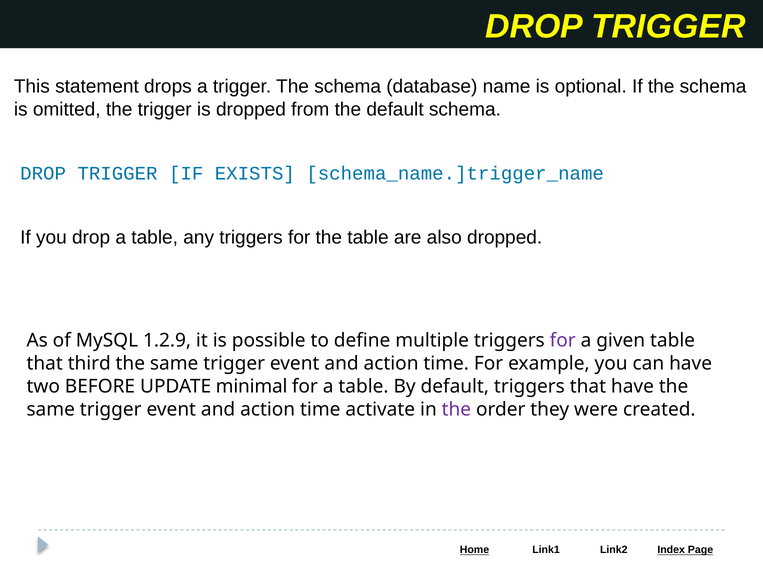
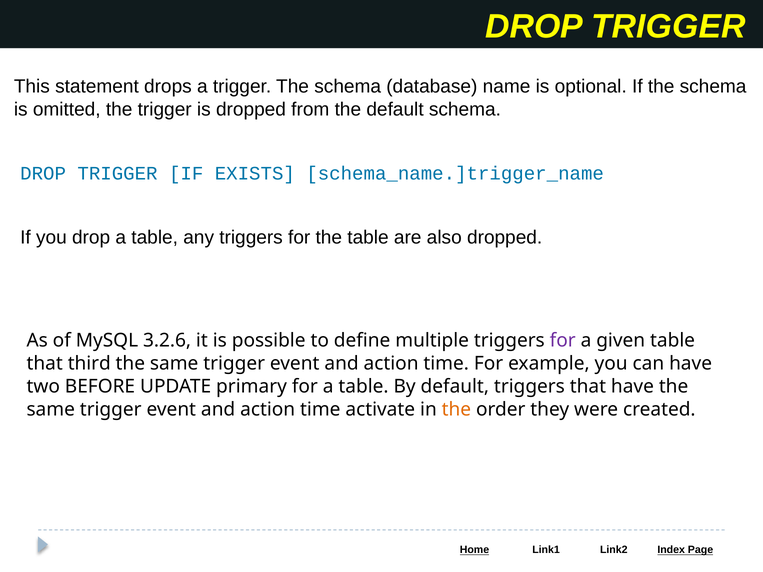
1.2.9: 1.2.9 -> 3.2.6
minimal: minimal -> primary
the at (456, 409) colour: purple -> orange
